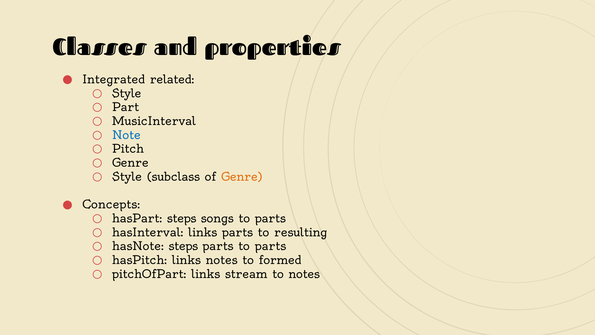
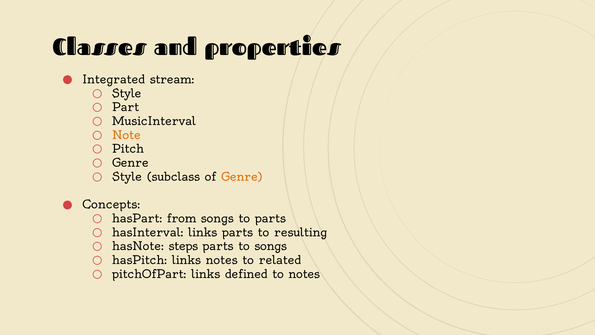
related: related -> stream
Note colour: blue -> orange
hasPart steps: steps -> from
parts to parts: parts -> songs
formed: formed -> related
stream: stream -> defined
